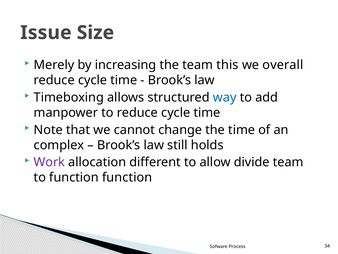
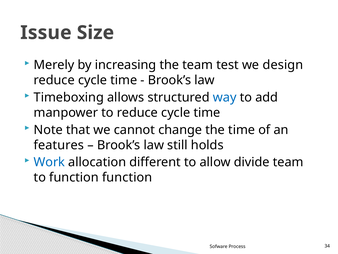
this: this -> test
overall: overall -> design
complex: complex -> features
Work colour: purple -> blue
